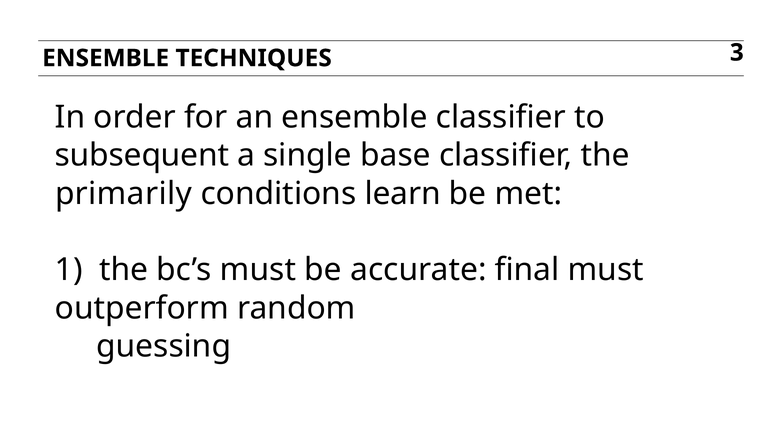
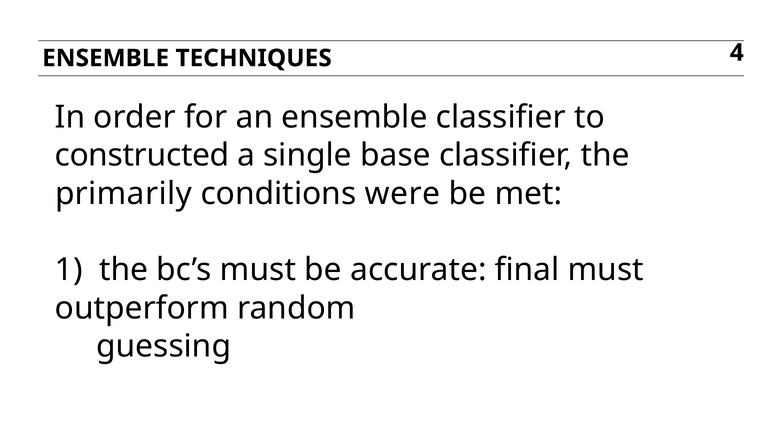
3: 3 -> 4
subsequent: subsequent -> constructed
learn: learn -> were
